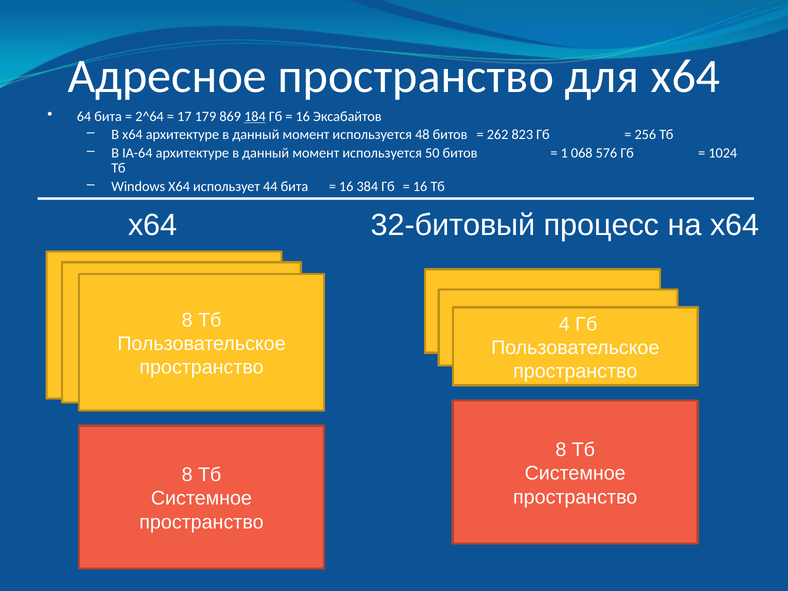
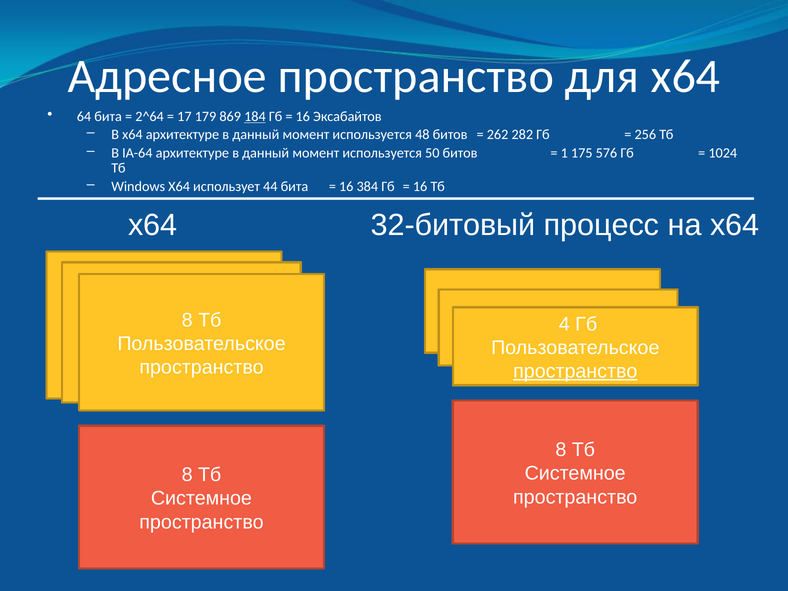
823: 823 -> 282
068: 068 -> 175
пространство at (575, 371) underline: none -> present
